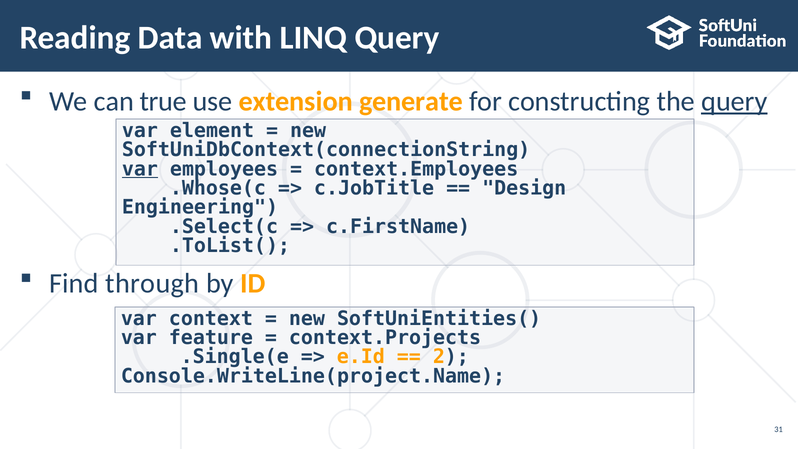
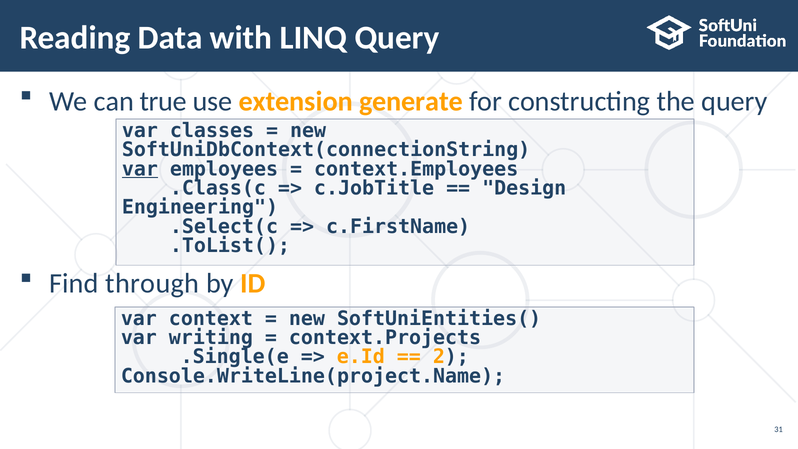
query at (734, 101) underline: present -> none
element: element -> classes
.Whose(c: .Whose(c -> .Class(c
feature: feature -> writing
